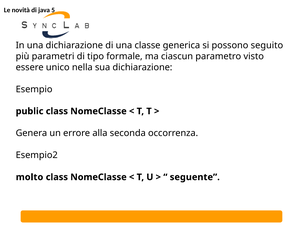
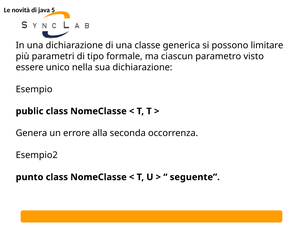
seguito: seguito -> limitare
molto: molto -> punto
